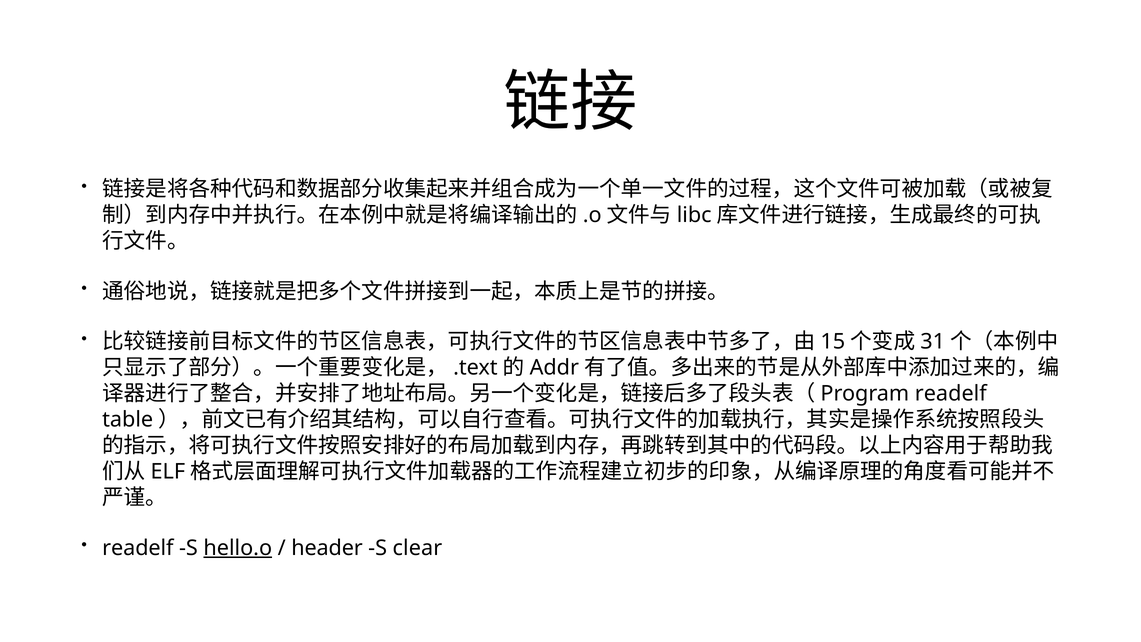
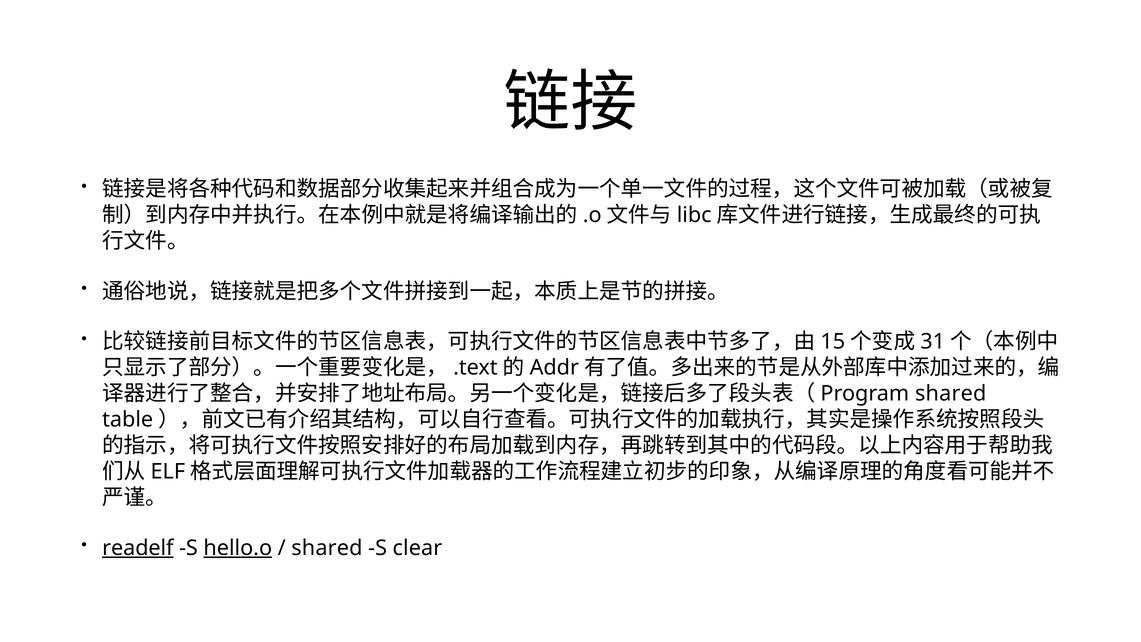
readelf at (951, 394): readelf -> shared
readelf at (138, 548) underline: none -> present
header at (327, 548): header -> shared
